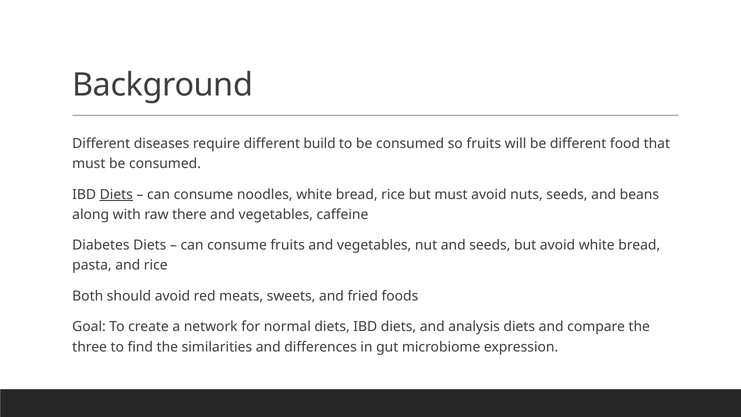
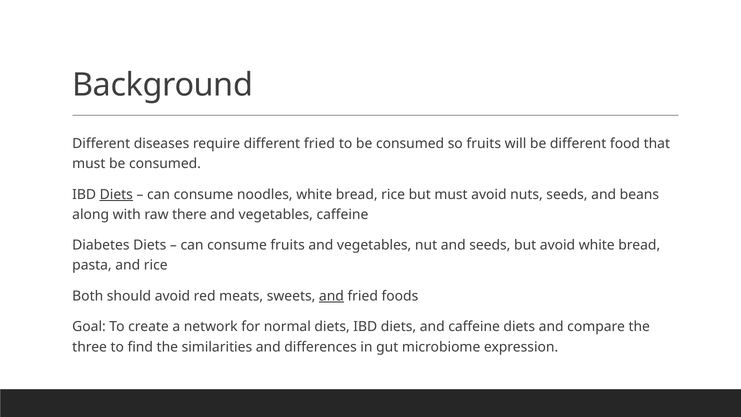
different build: build -> fried
and at (331, 296) underline: none -> present
and analysis: analysis -> caffeine
